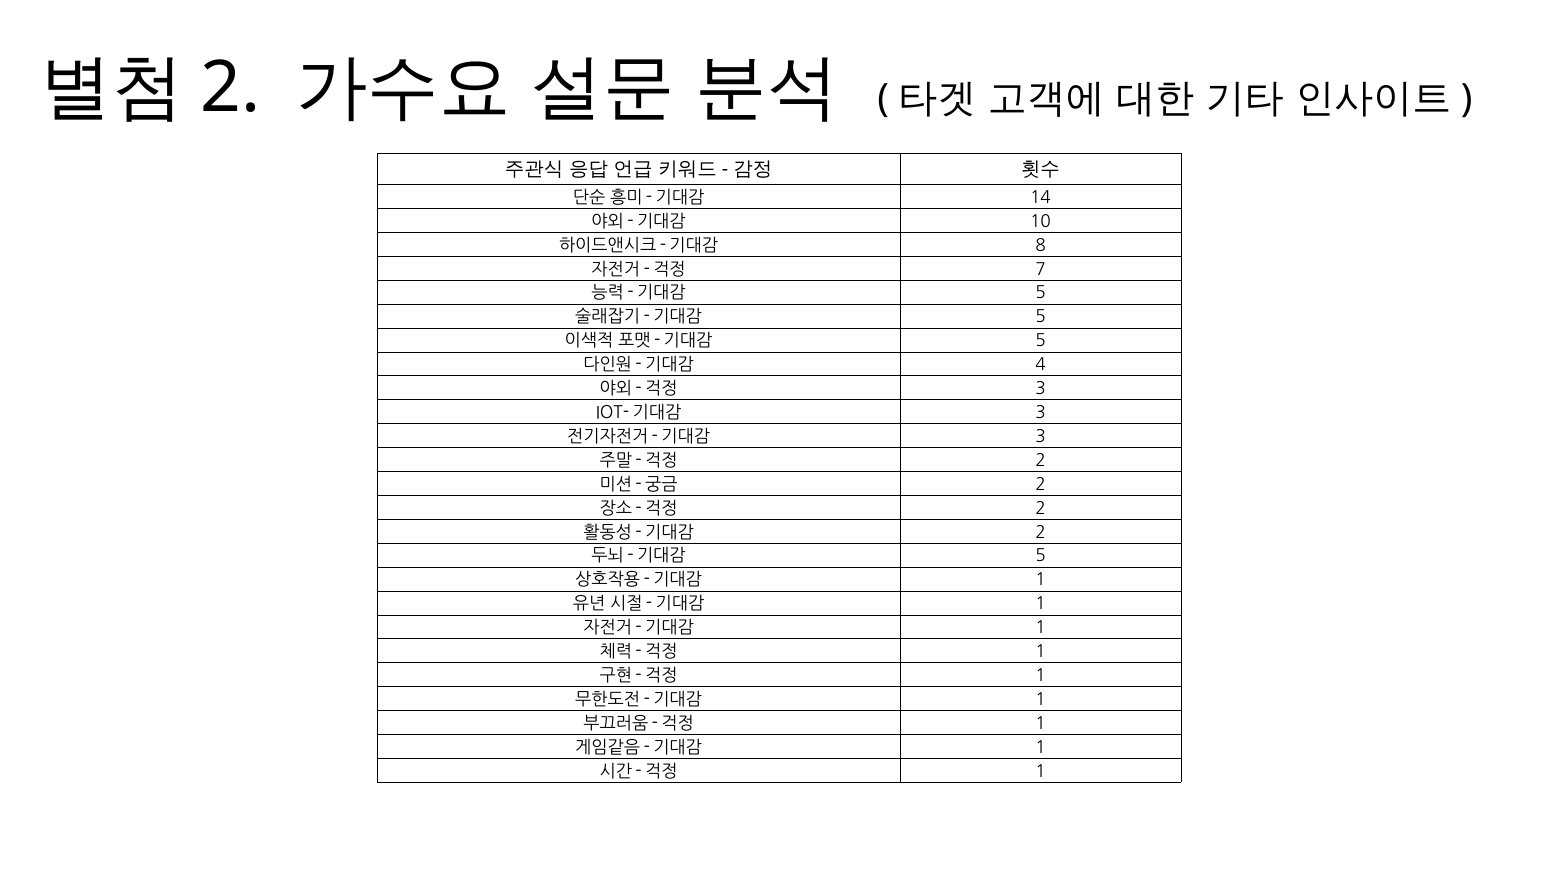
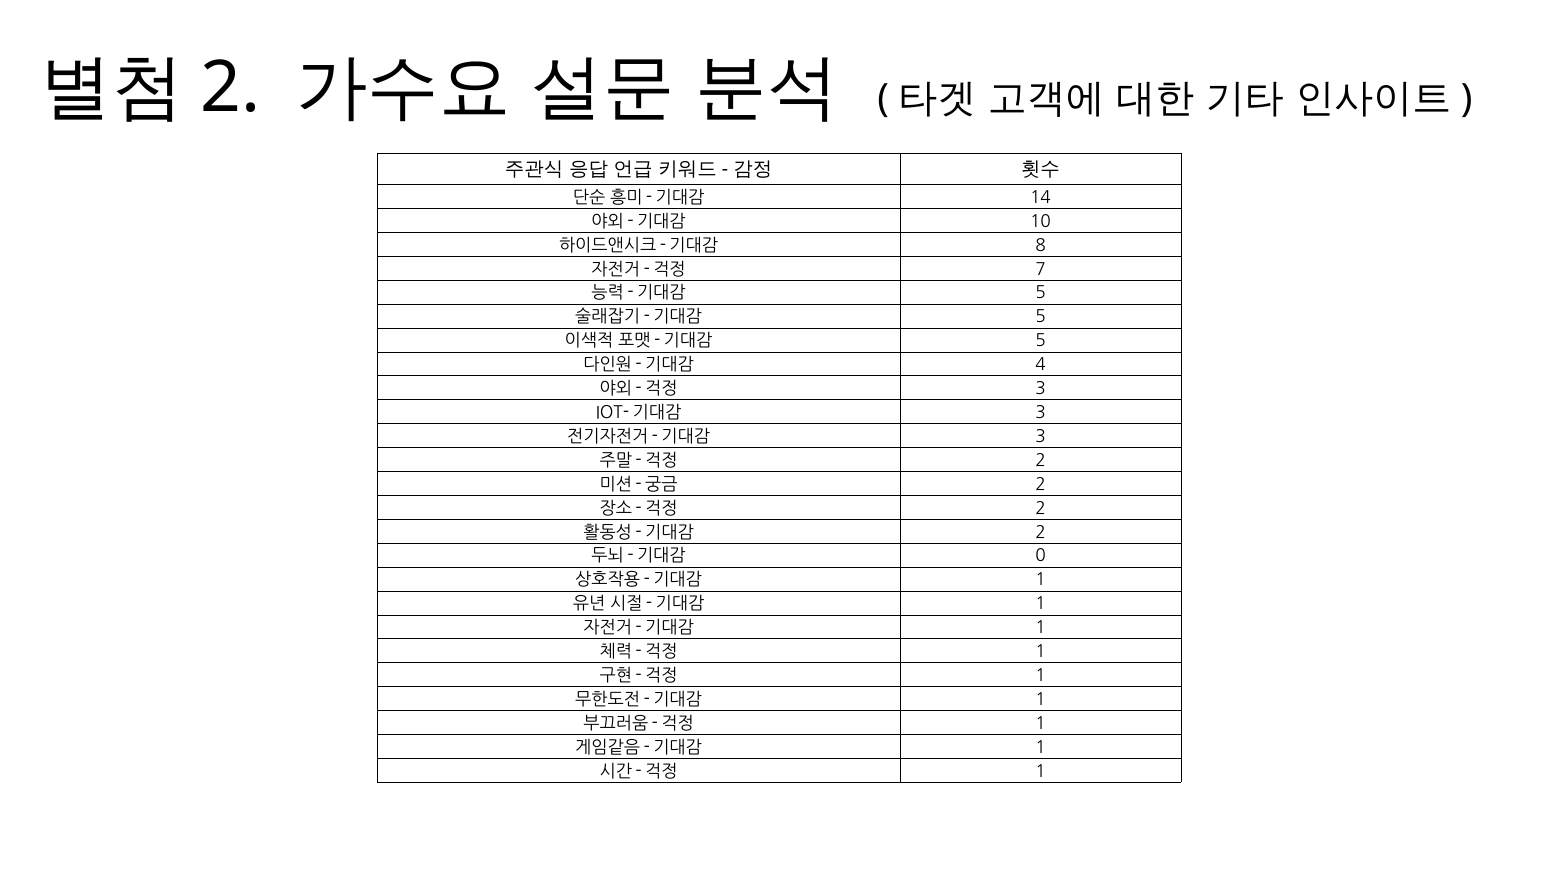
5 at (1041, 556): 5 -> 0
